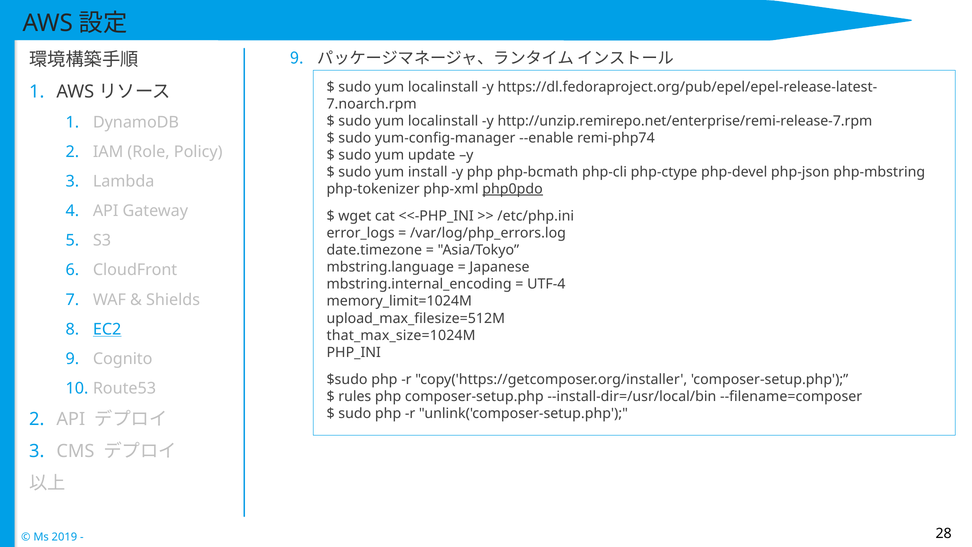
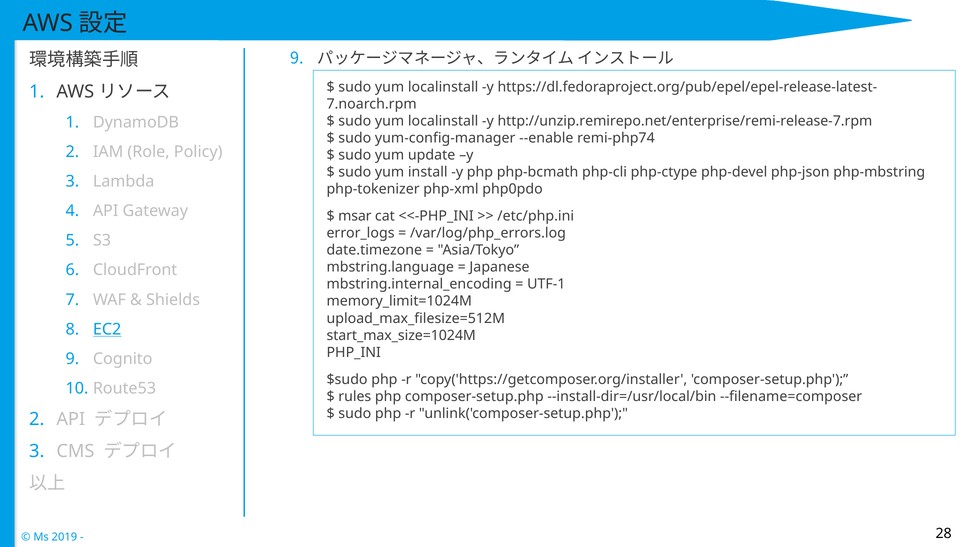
php0pdo underline: present -> none
wget: wget -> msar
UTF-4: UTF-4 -> UTF-1
that_max_size=1024M: that_max_size=1024M -> start_max_size=1024M
